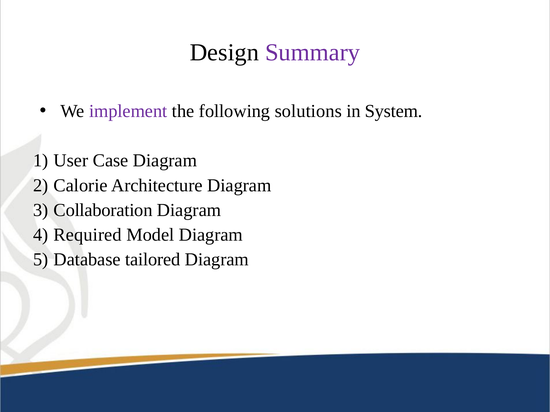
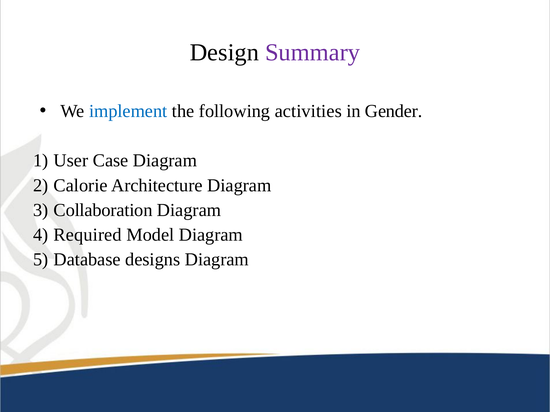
implement colour: purple -> blue
solutions: solutions -> activities
System: System -> Gender
tailored: tailored -> designs
